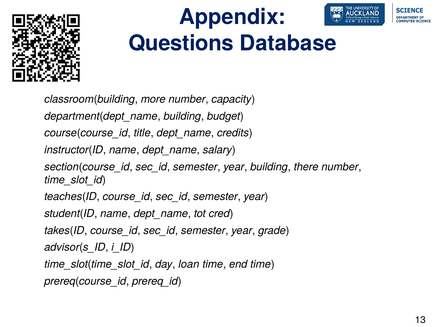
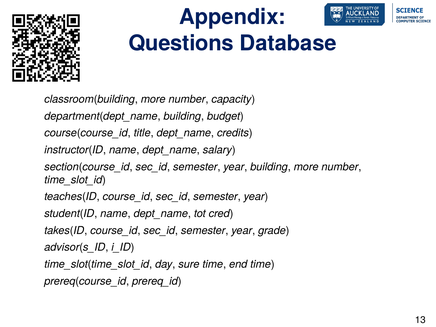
building there: there -> more
loan: loan -> sure
